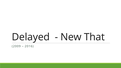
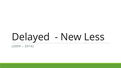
That: That -> Less
